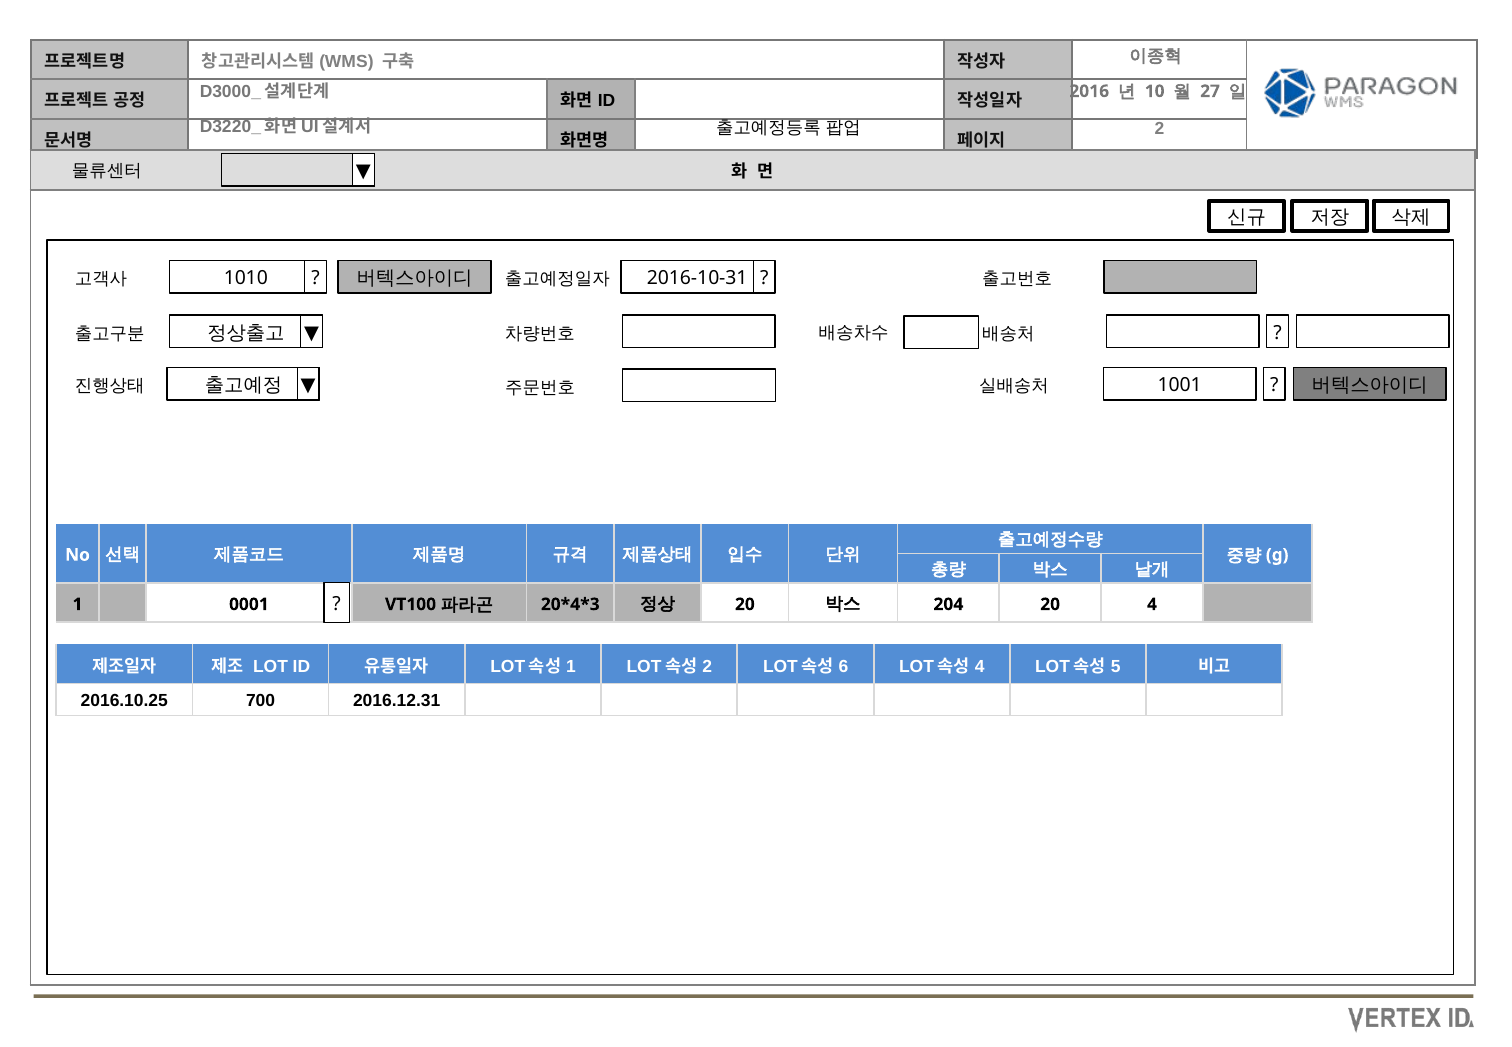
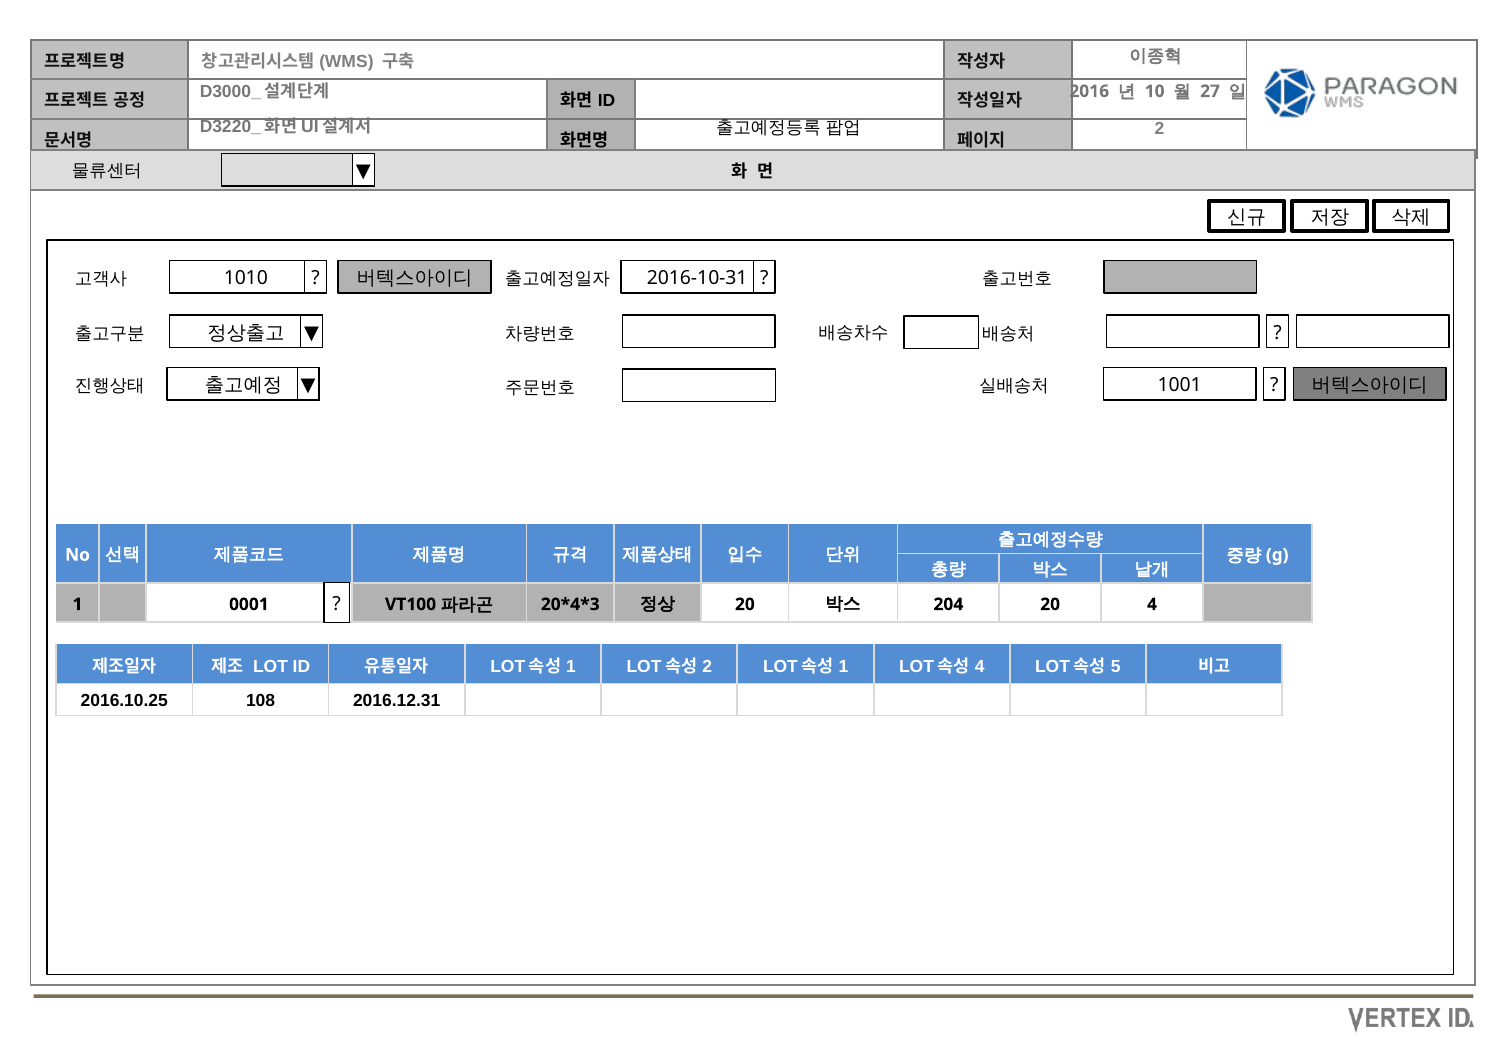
6 at (844, 666): 6 -> 1
700: 700 -> 108
